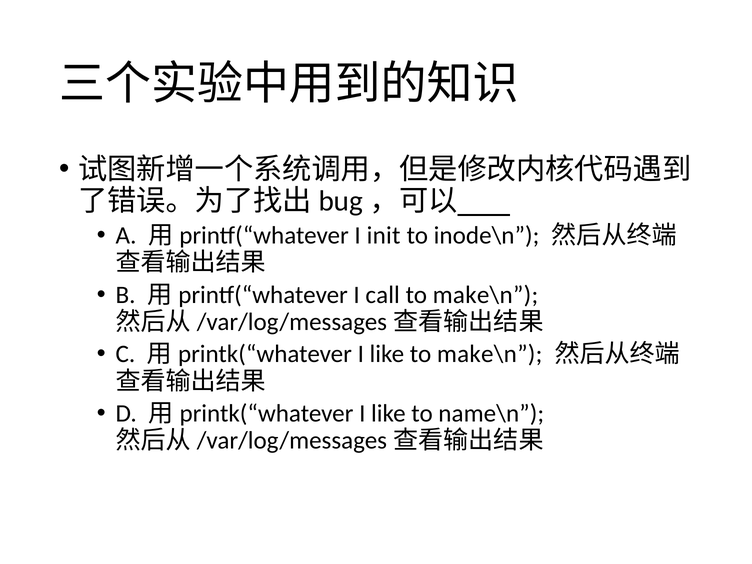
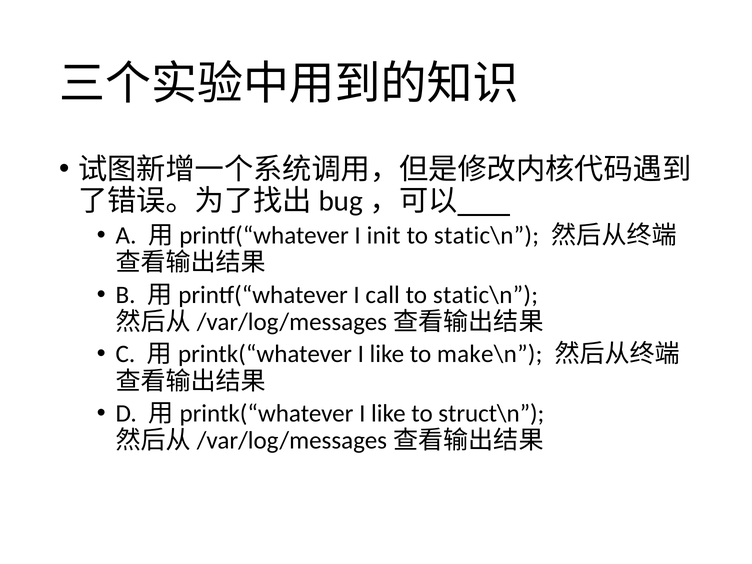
inode\n at (487, 236): inode\n -> static\n
make\n at (485, 295): make\n -> static\n
name\n: name\n -> struct\n
